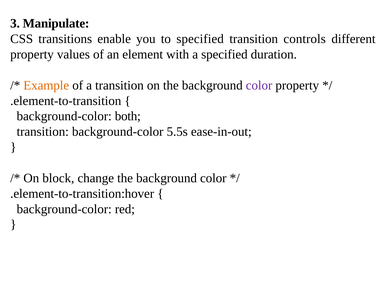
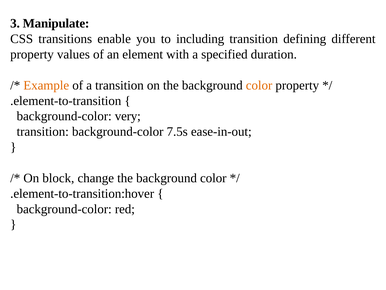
to specified: specified -> including
controls: controls -> defining
color at (259, 85) colour: purple -> orange
both: both -> very
5.5s: 5.5s -> 7.5s
